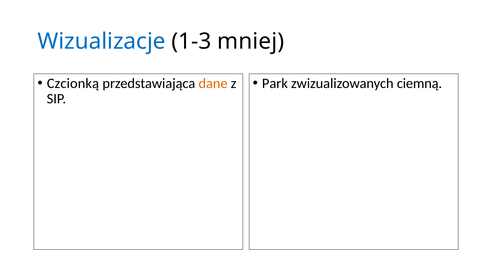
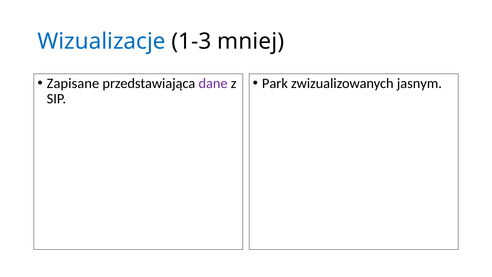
Czcionką: Czcionką -> Zapisane
dane colour: orange -> purple
ciemną: ciemną -> jasnym
